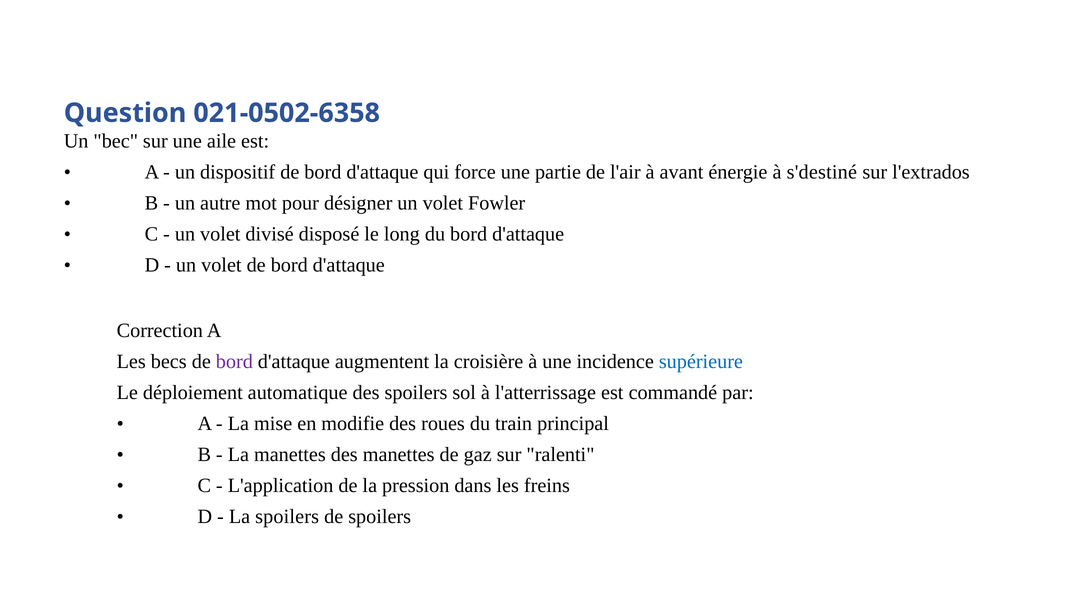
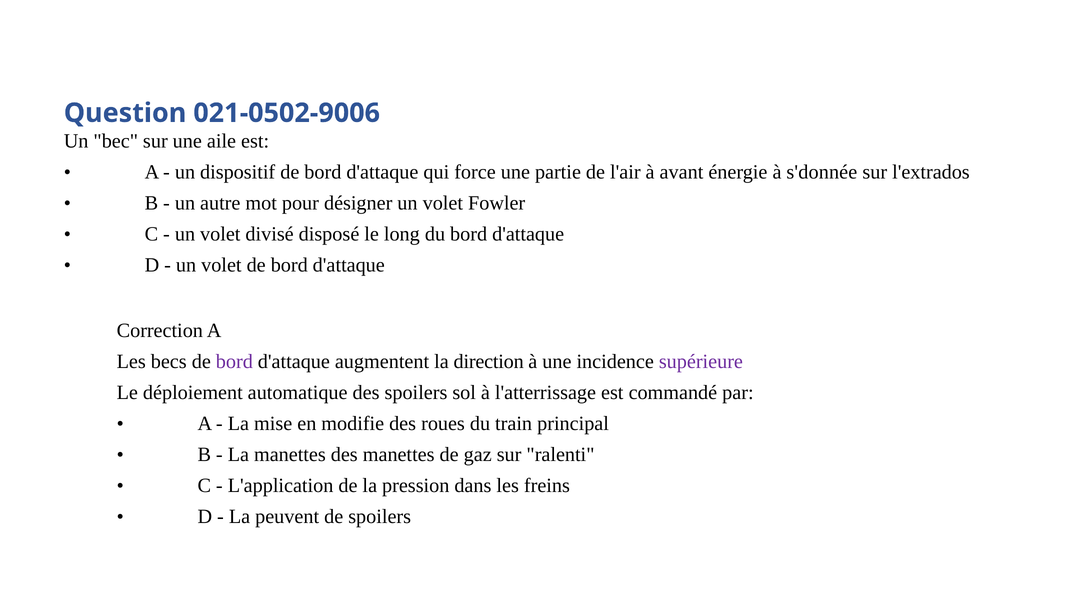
021-0502-6358: 021-0502-6358 -> 021-0502-9006
s'destiné: s'destiné -> s'donnée
croisière: croisière -> direction
supérieure colour: blue -> purple
La spoilers: spoilers -> peuvent
